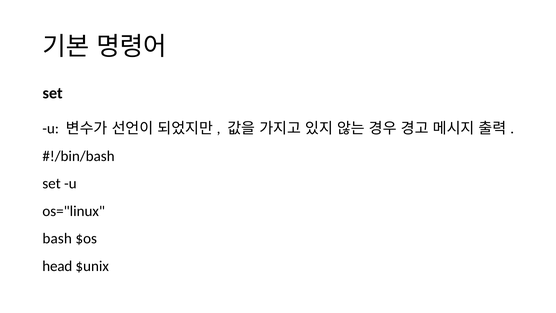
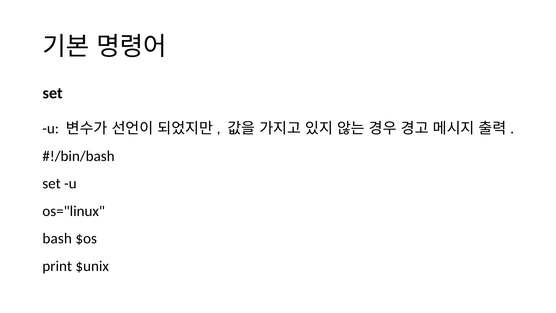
head: head -> print
